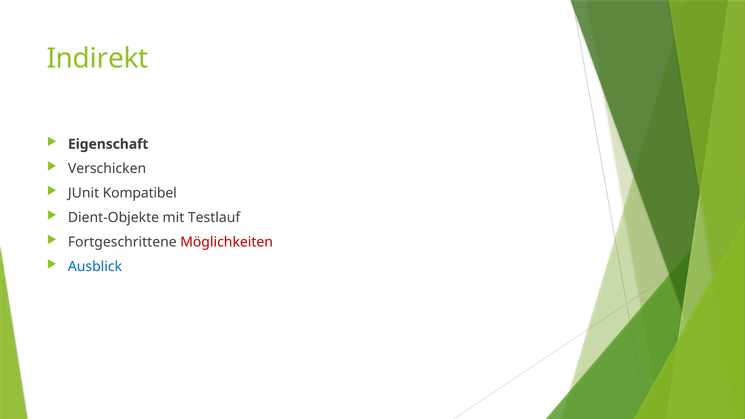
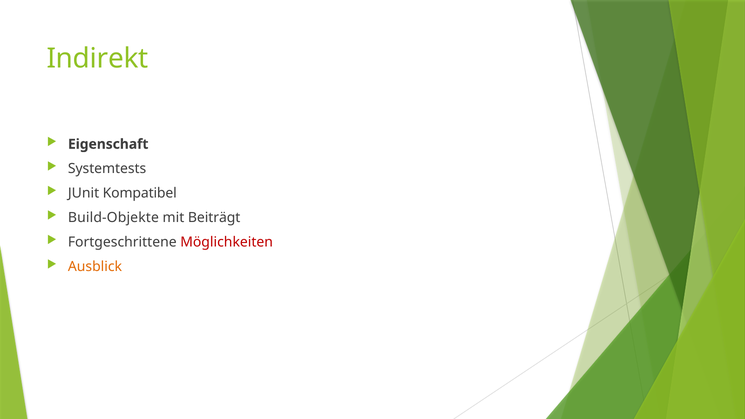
Verschicken: Verschicken -> Systemtests
Dient-Objekte: Dient-Objekte -> Build-Objekte
Testlauf: Testlauf -> Beiträgt
Ausblick colour: blue -> orange
